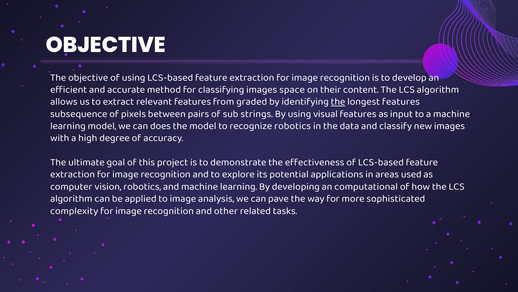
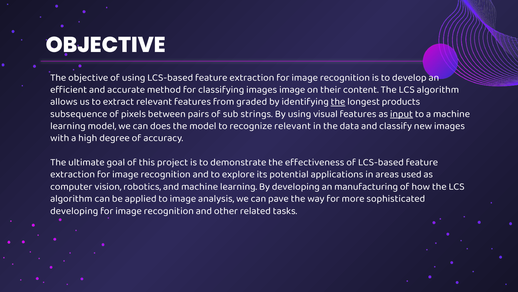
images space: space -> image
longest features: features -> products
input underline: none -> present
recognize robotics: robotics -> relevant
computational: computational -> manufacturing
complexity at (74, 210): complexity -> developing
